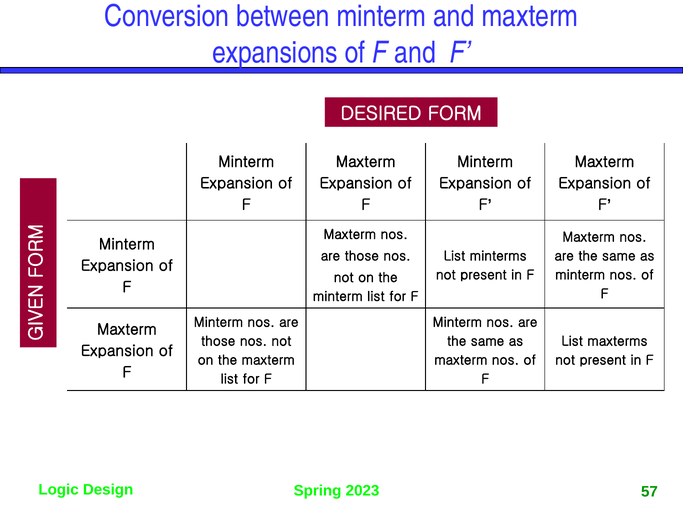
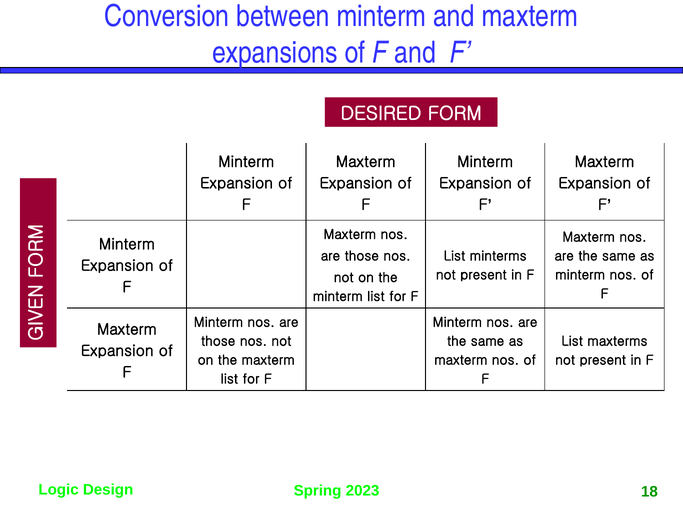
57: 57 -> 18
